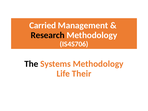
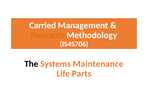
Research colour: black -> orange
Systems Methodology: Methodology -> Maintenance
Their: Their -> Parts
